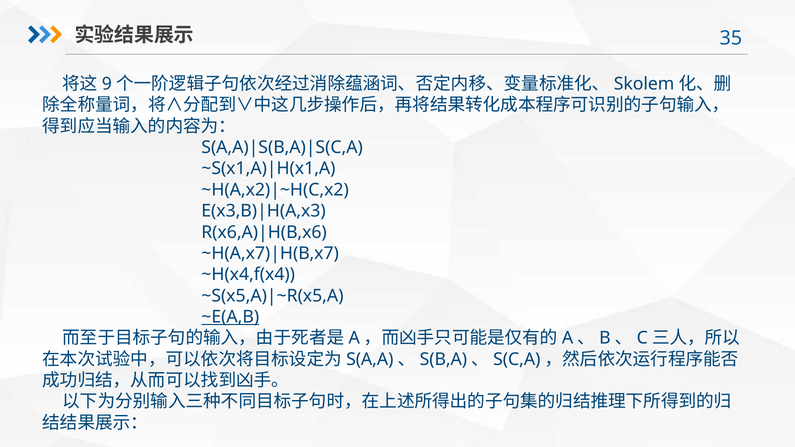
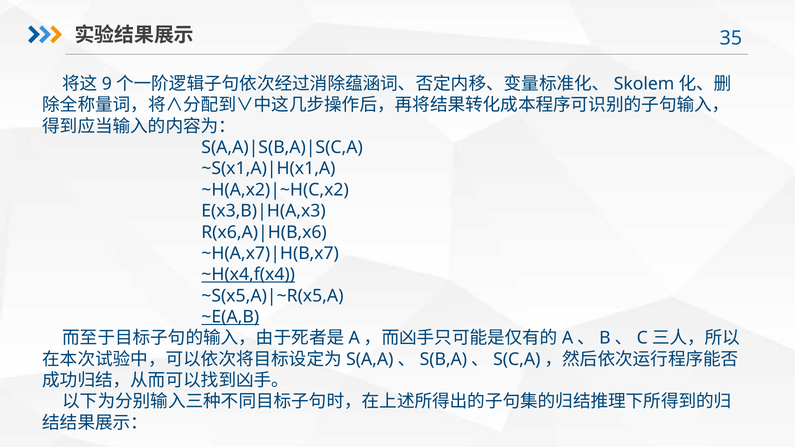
~H(x4,f(x4 underline: none -> present
